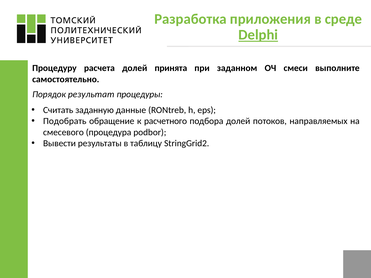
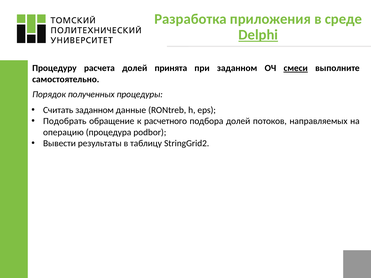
смеси underline: none -> present
результат: результат -> полученных
Считать заданную: заданную -> заданном
смесевого: смесевого -> операцию
